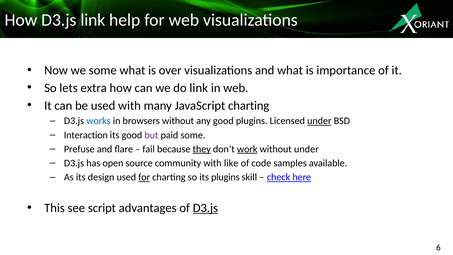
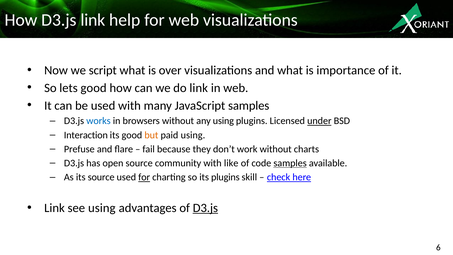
we some: some -> script
lets extra: extra -> good
JavaScript charting: charting -> samples
any good: good -> using
but colour: purple -> orange
paid some: some -> using
they underline: present -> none
work underline: present -> none
without under: under -> charts
samples at (290, 163) underline: none -> present
its design: design -> source
This at (54, 208): This -> Link
see script: script -> using
